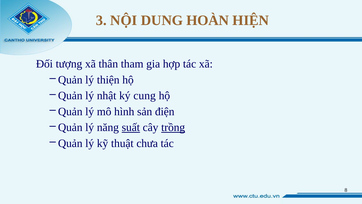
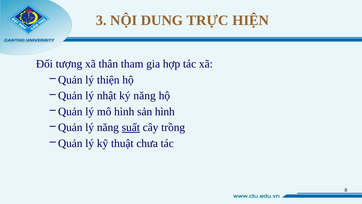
HOÀN: HOÀN -> TRỰC
ký cung: cung -> năng
sản điện: điện -> hình
trồng underline: present -> none
